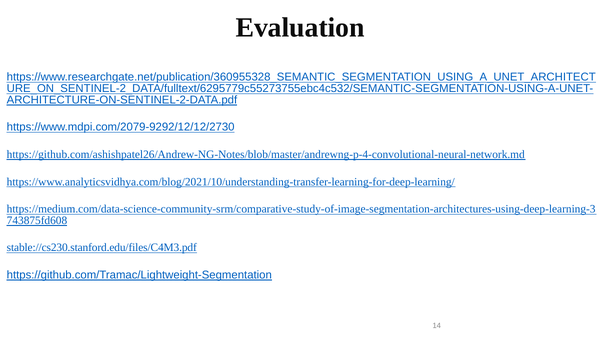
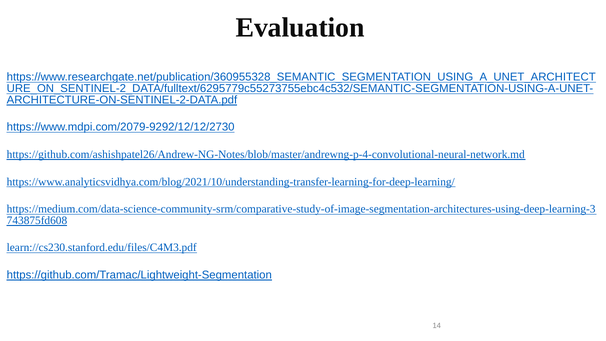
stable://cs230.stanford.edu/files/C4M3.pdf: stable://cs230.stanford.edu/files/C4M3.pdf -> learn://cs230.stanford.edu/files/C4M3.pdf
